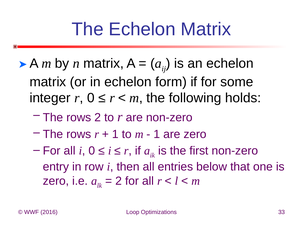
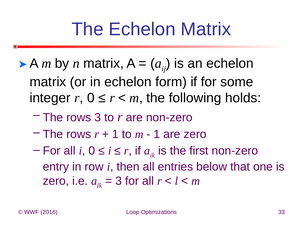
rows 2: 2 -> 3
2 at (119, 181): 2 -> 3
